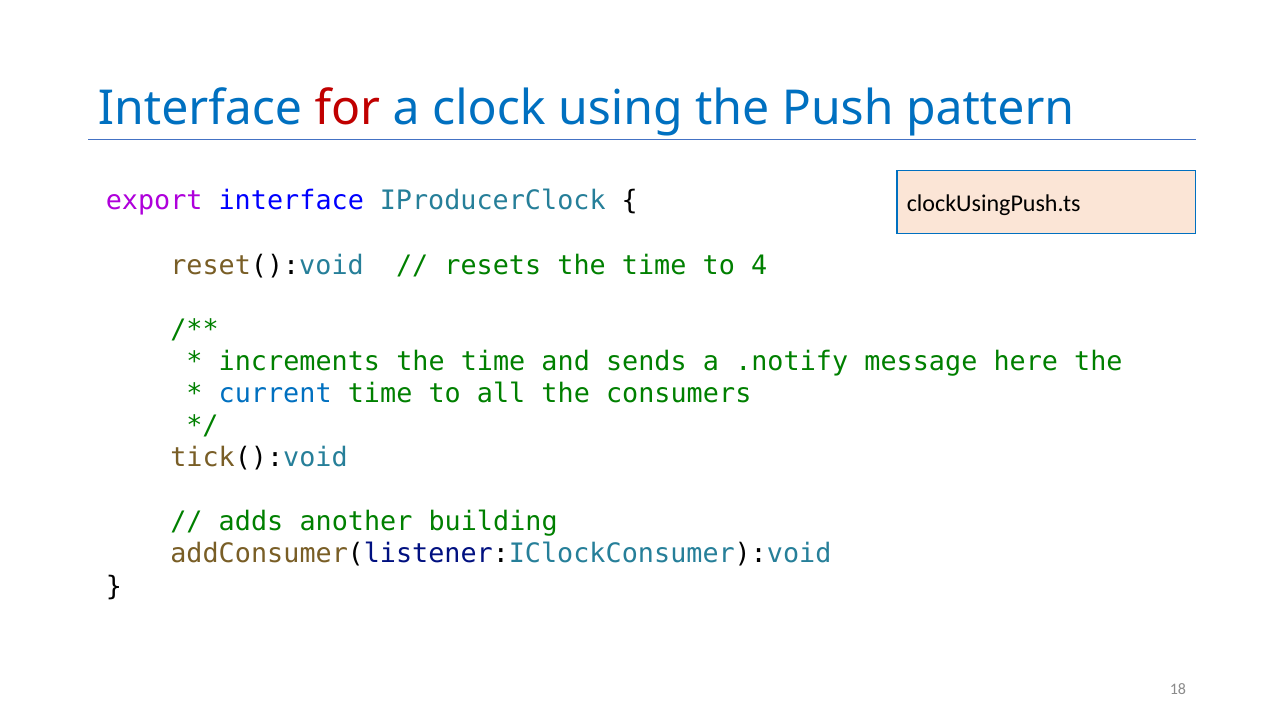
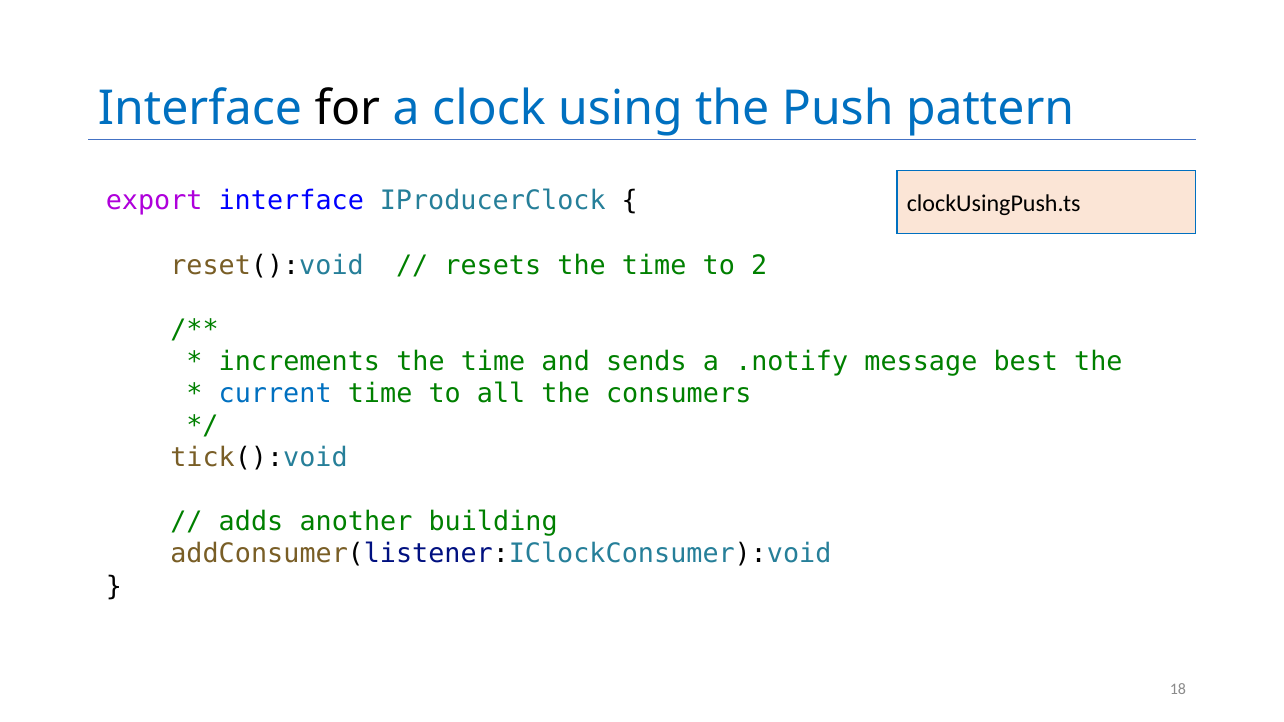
for colour: red -> black
4: 4 -> 2
here: here -> best
